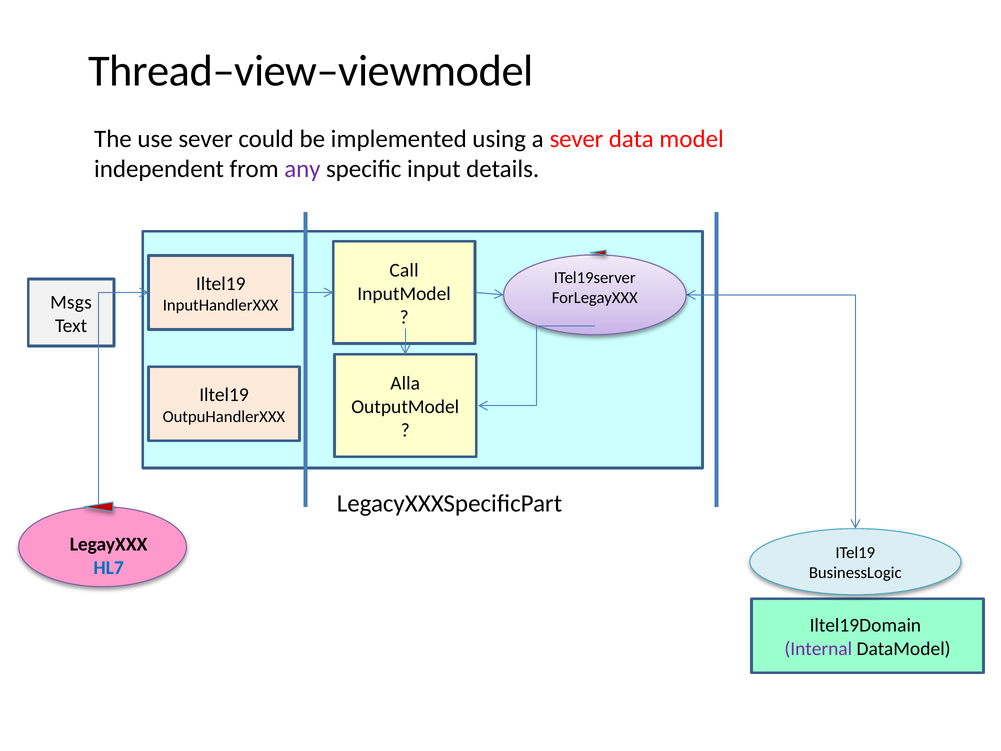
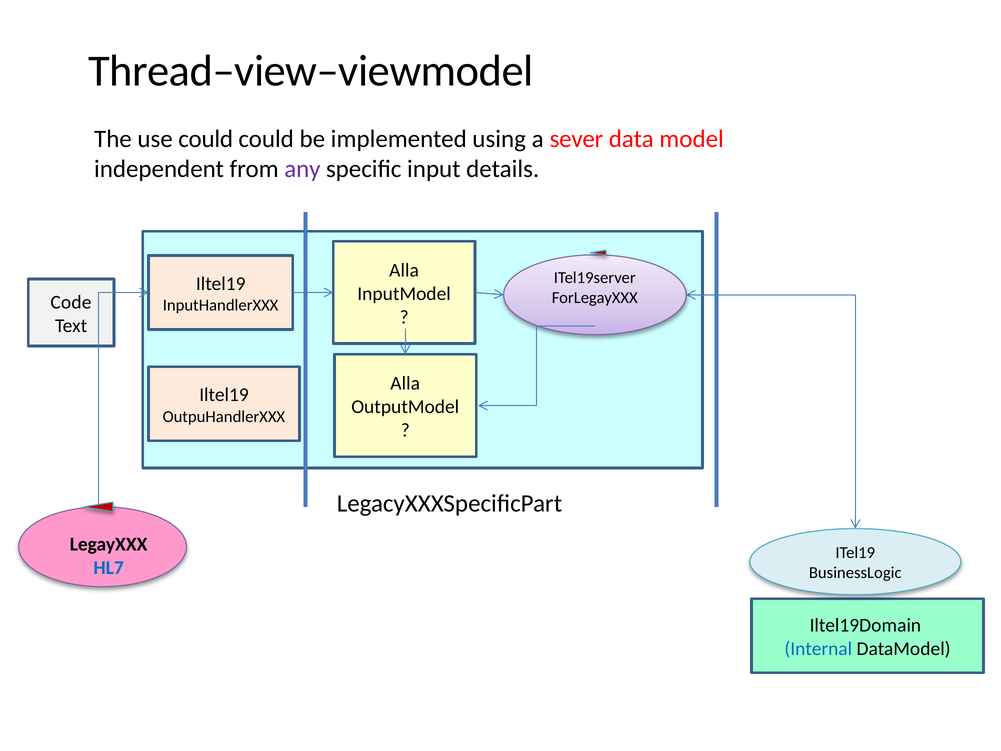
use sever: sever -> could
Call at (404, 270): Call -> Alla
Msgs: Msgs -> Code
Internal colour: purple -> blue
